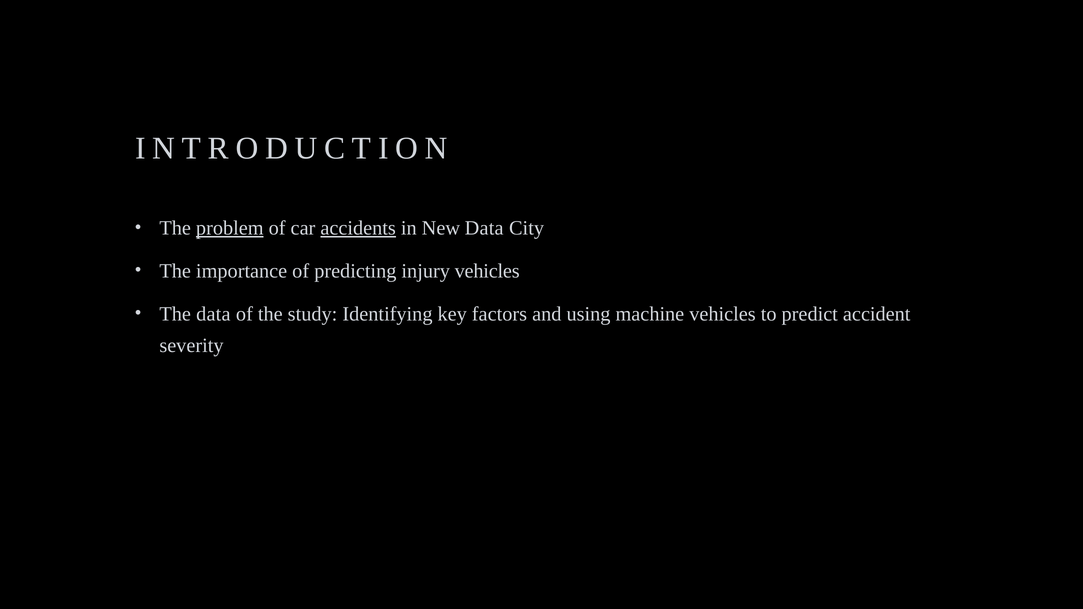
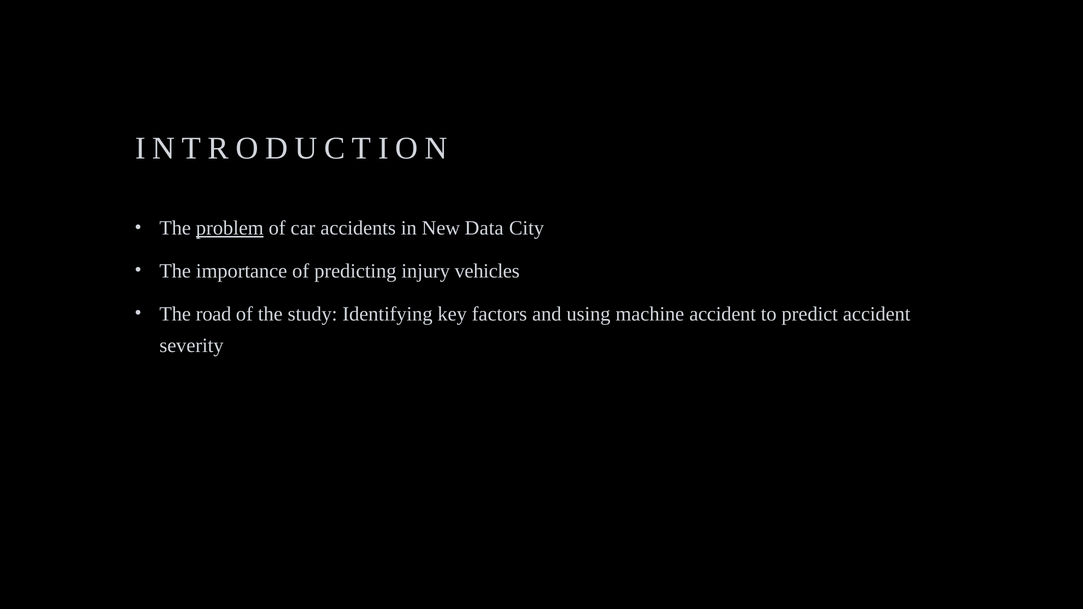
accidents underline: present -> none
The data: data -> road
machine vehicles: vehicles -> accident
